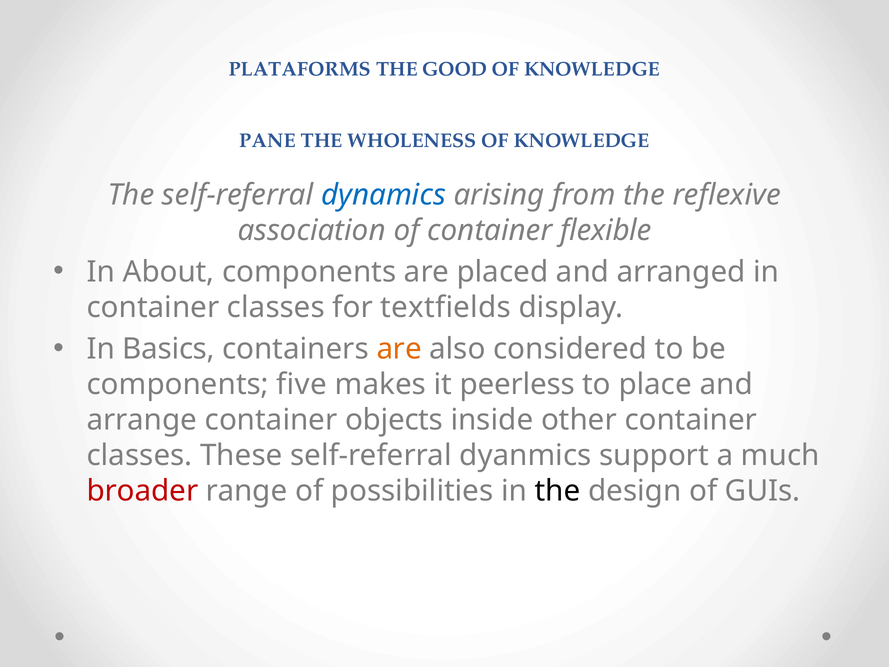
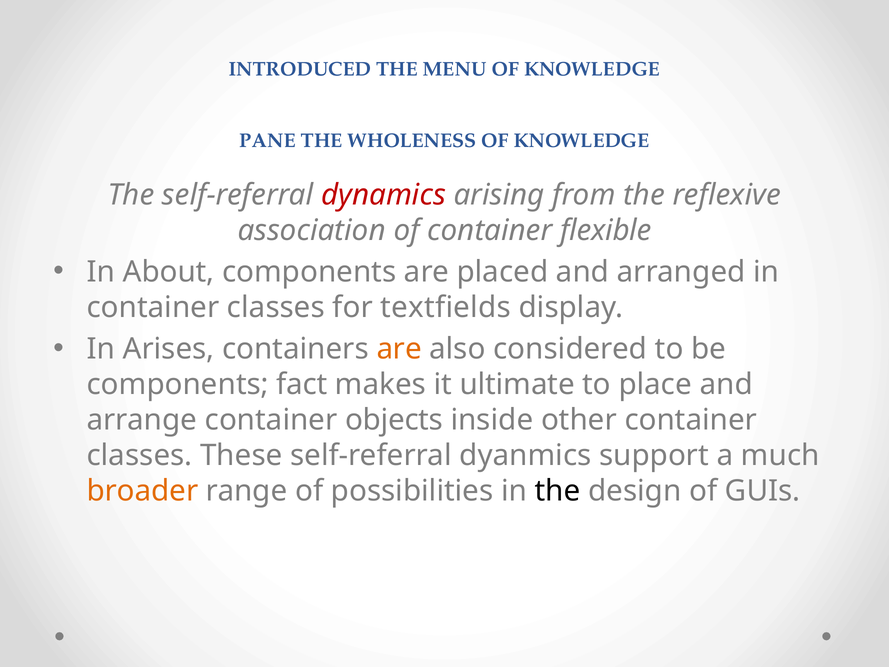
PLATAFORMS: PLATAFORMS -> INTRODUCED
GOOD: GOOD -> MENU
dynamics colour: blue -> red
Basics: Basics -> Arises
five: five -> fact
peerless: peerless -> ultimate
broader colour: red -> orange
